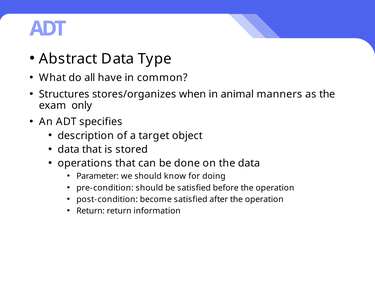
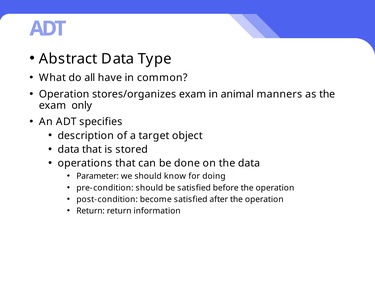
Structures at (64, 94): Structures -> Operation
stores/organizes when: when -> exam
